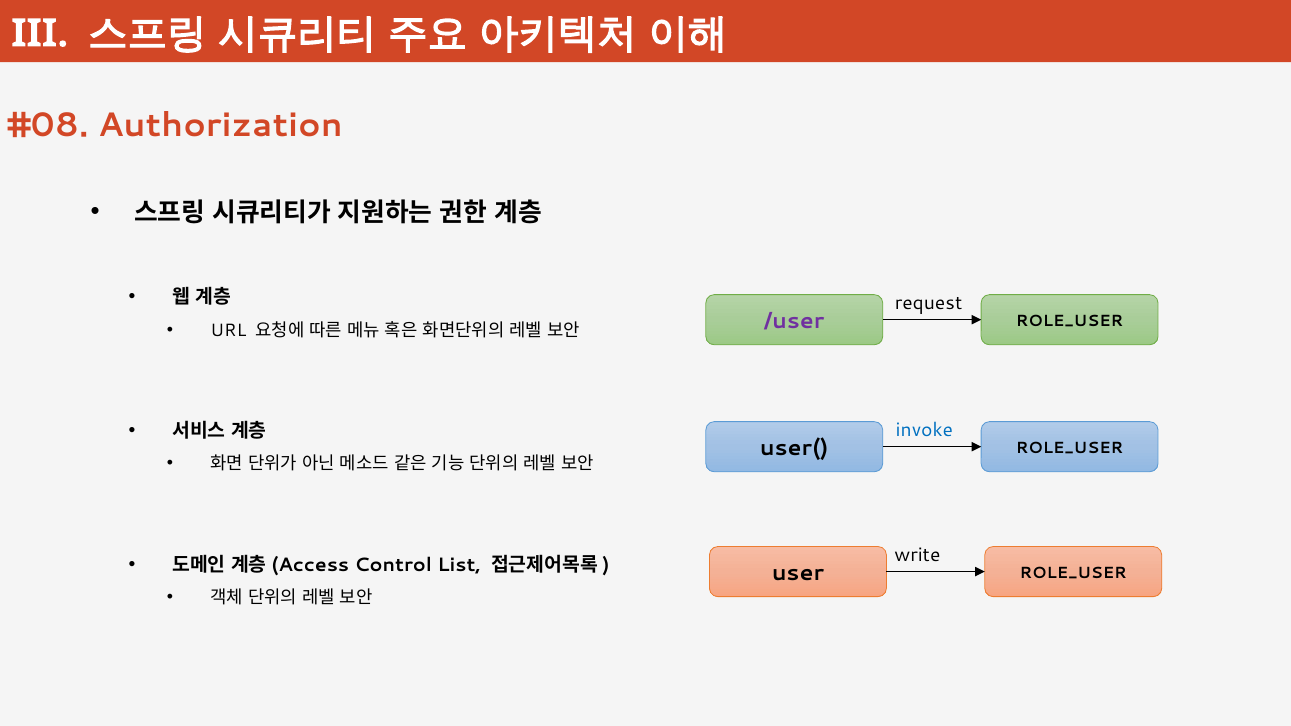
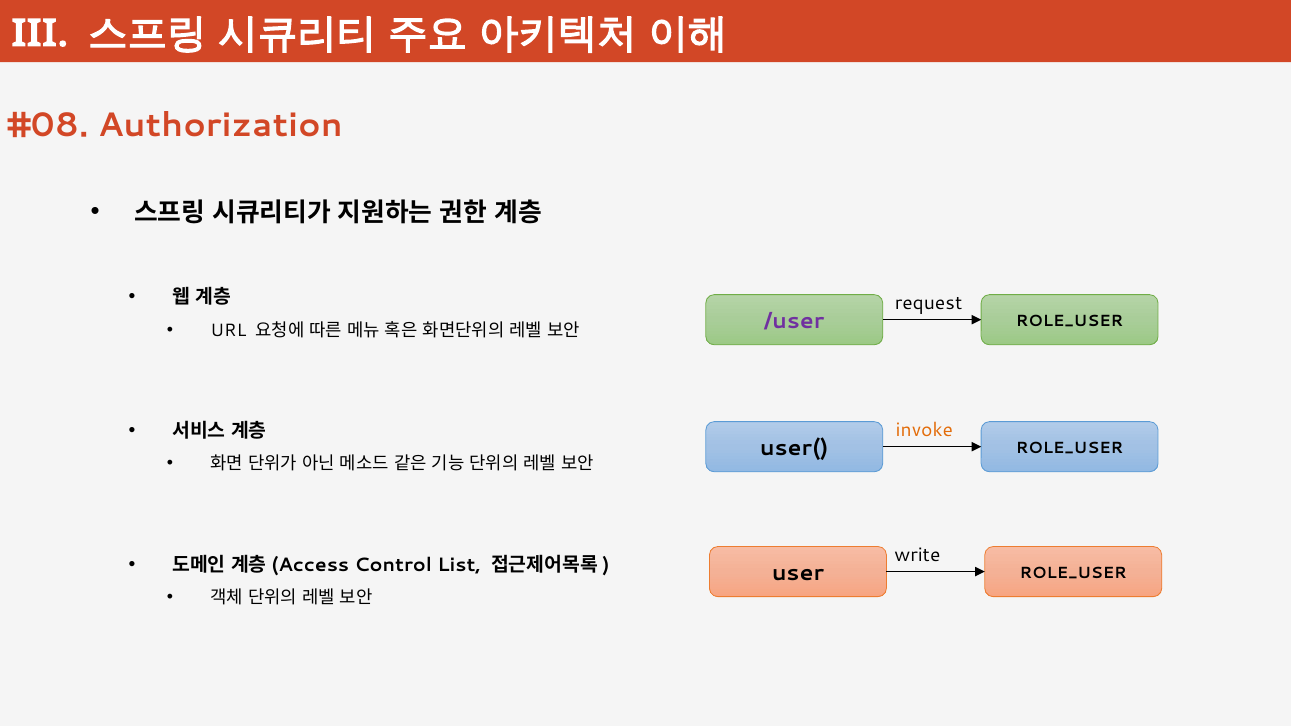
invoke colour: blue -> orange
